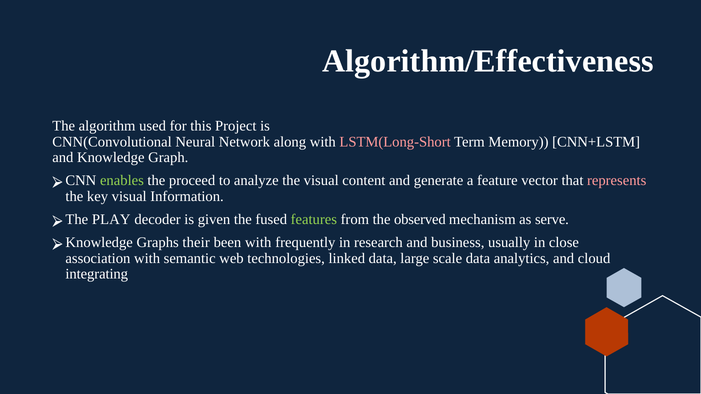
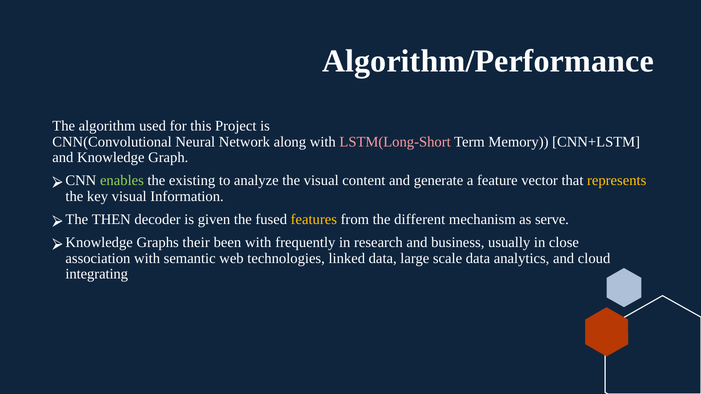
Algorithm/Effectiveness: Algorithm/Effectiveness -> Algorithm/Performance
proceed: proceed -> existing
represents colour: pink -> yellow
PLAY: PLAY -> THEN
features colour: light green -> yellow
observed: observed -> different
